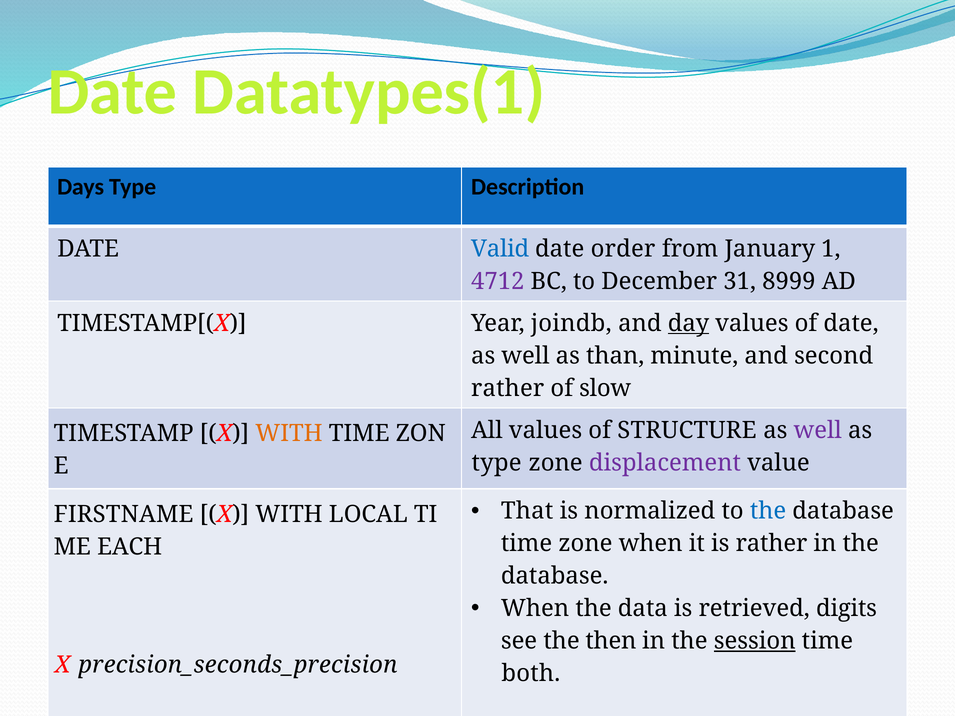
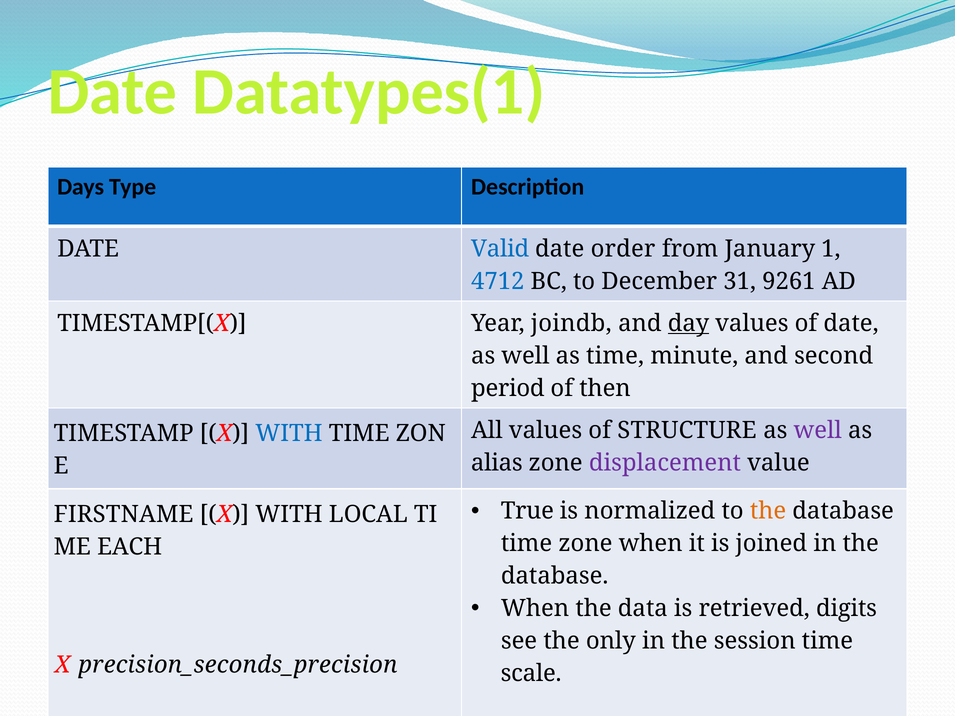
4712 colour: purple -> blue
8999: 8999 -> 9261
as than: than -> time
rather at (508, 388): rather -> period
slow: slow -> then
WITH at (289, 434) colour: orange -> blue
type at (497, 463): type -> alias
That: That -> True
the at (768, 511) colour: blue -> orange
is rather: rather -> joined
then: then -> only
session underline: present -> none
both: both -> scale
